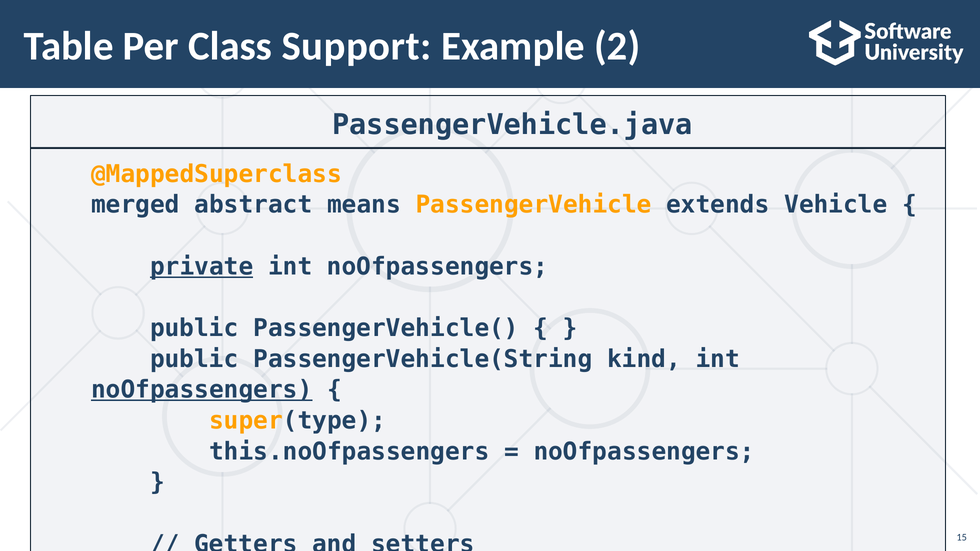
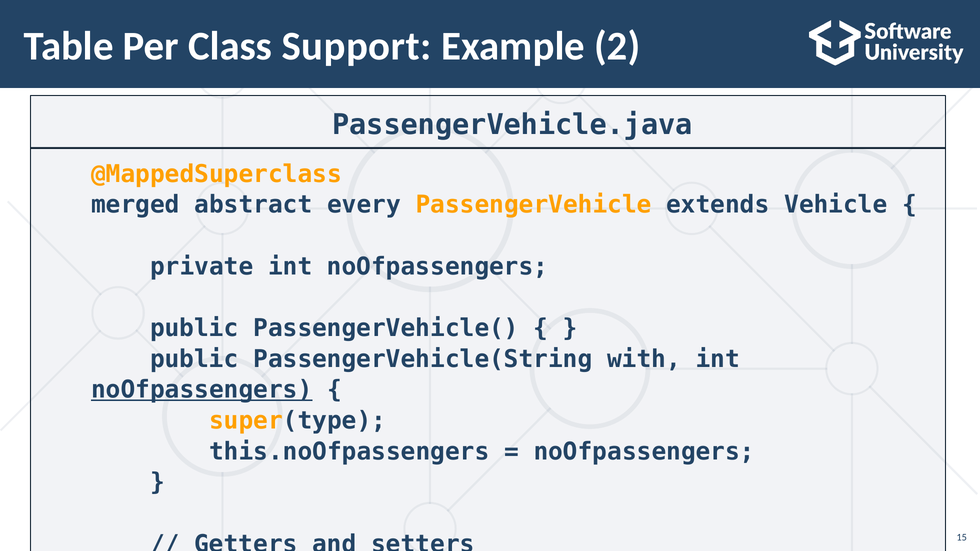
means: means -> every
private underline: present -> none
kind: kind -> with
